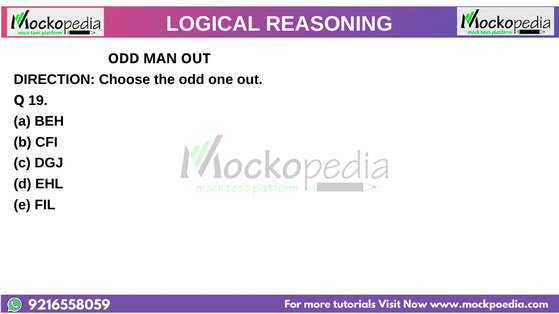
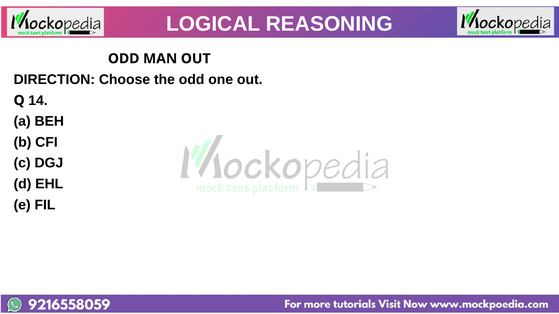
19: 19 -> 14
